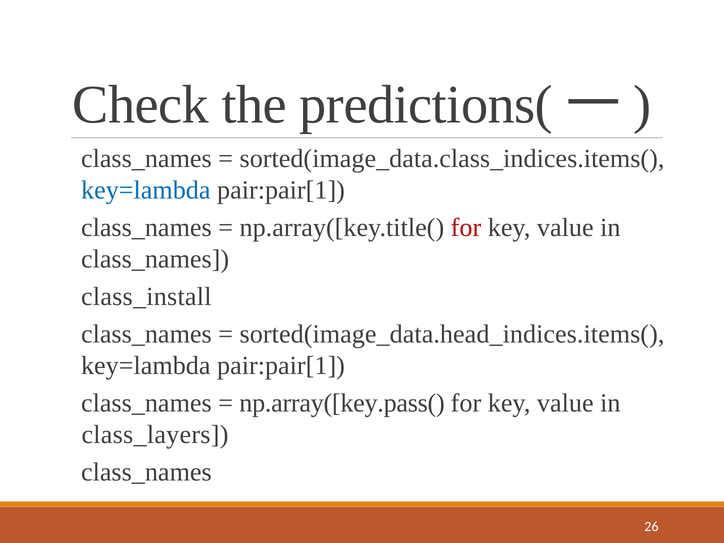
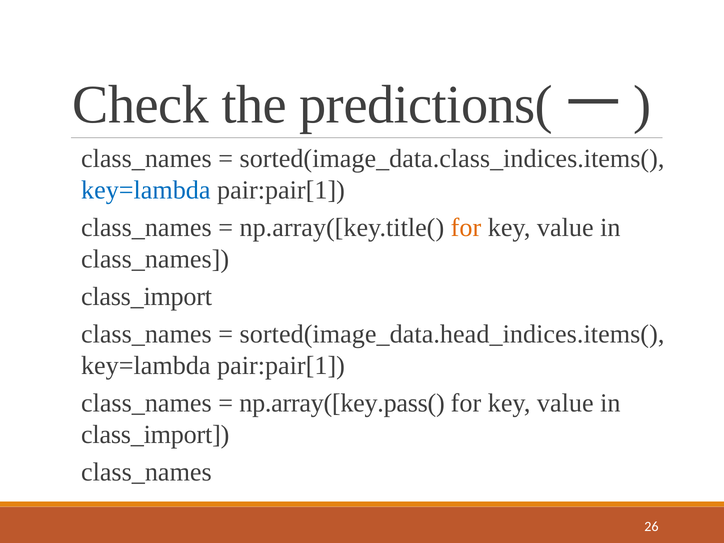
for at (466, 228) colour: red -> orange
class_install at (146, 297): class_install -> class_import
class_layers at (155, 434): class_layers -> class_import
